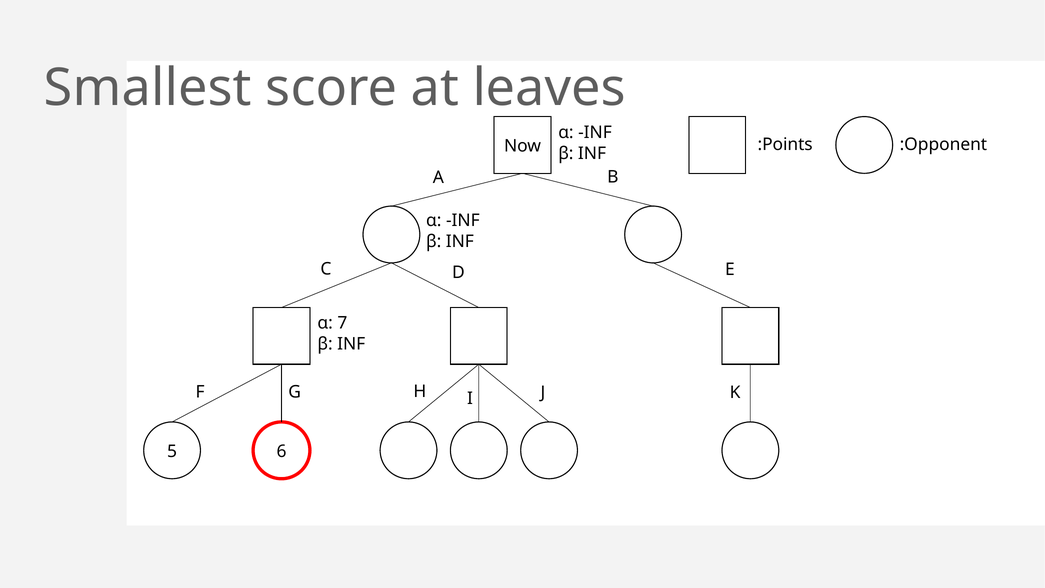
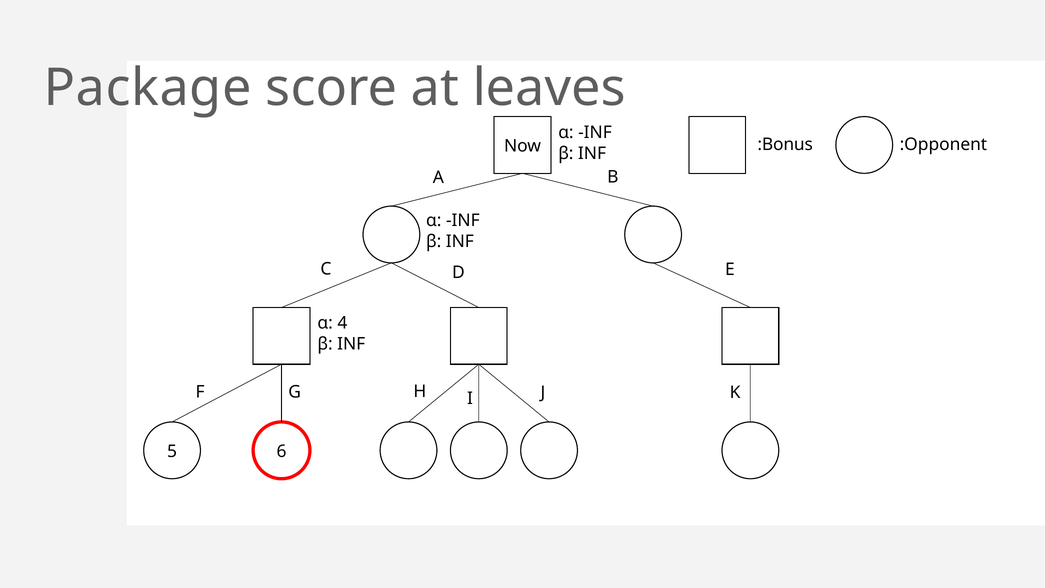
Smallest: Smallest -> Package
:Points: :Points -> :Bonus
7: 7 -> 4
